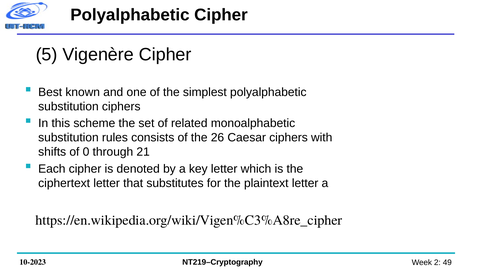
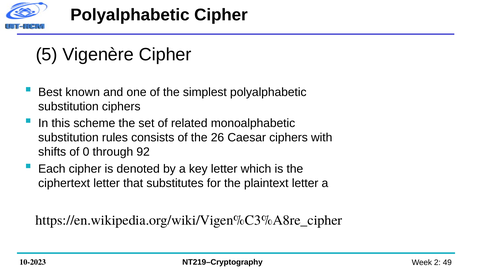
21: 21 -> 92
